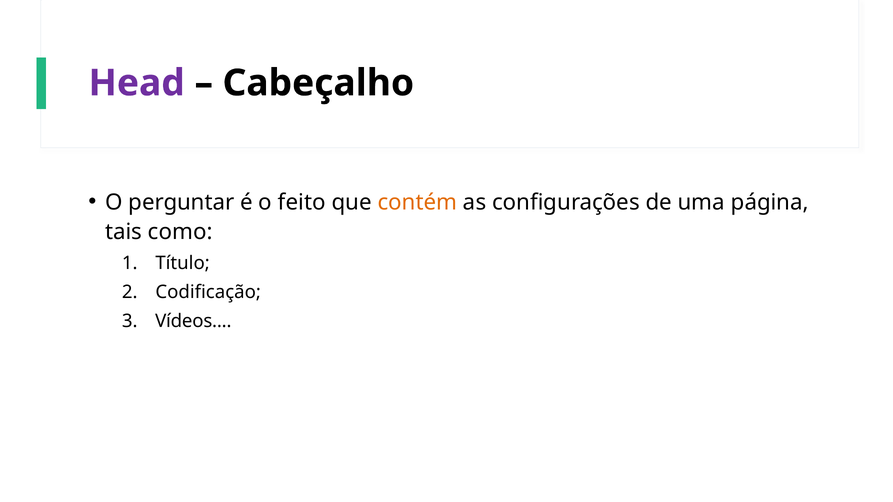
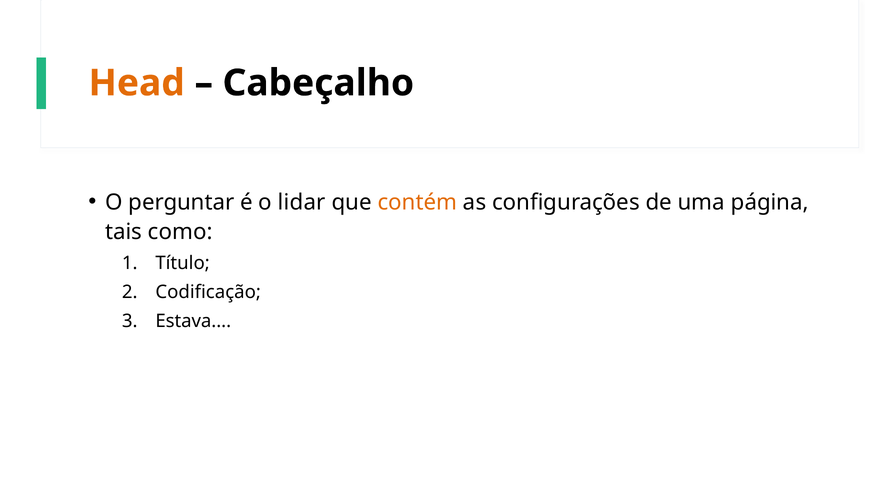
Head colour: purple -> orange
feito: feito -> lidar
Vídeos: Vídeos -> Estava
